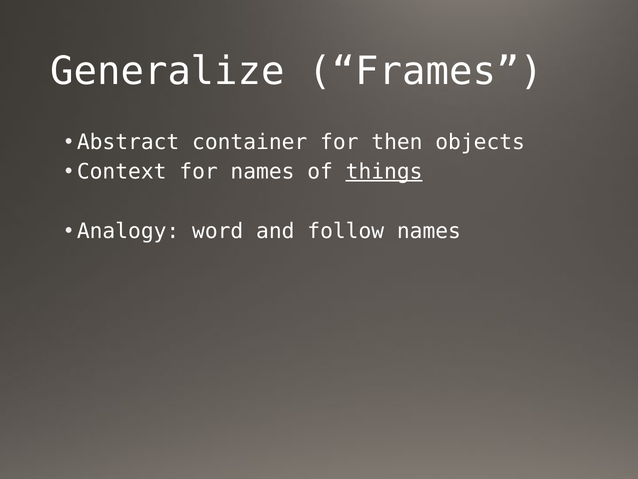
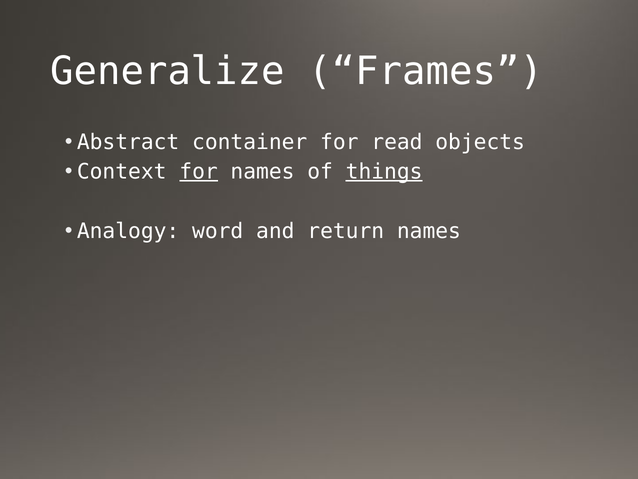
then: then -> read
for at (199, 172) underline: none -> present
follow: follow -> return
